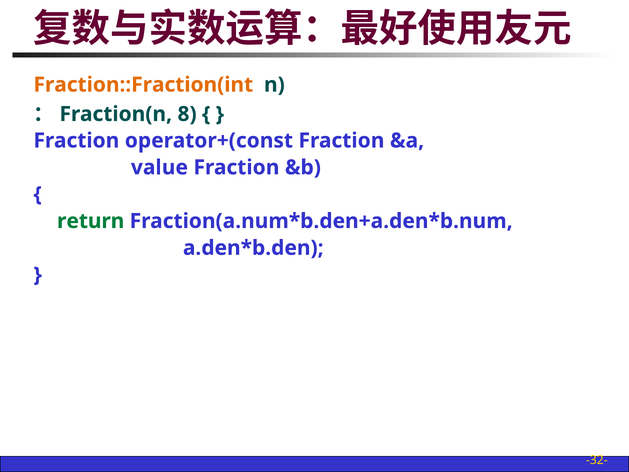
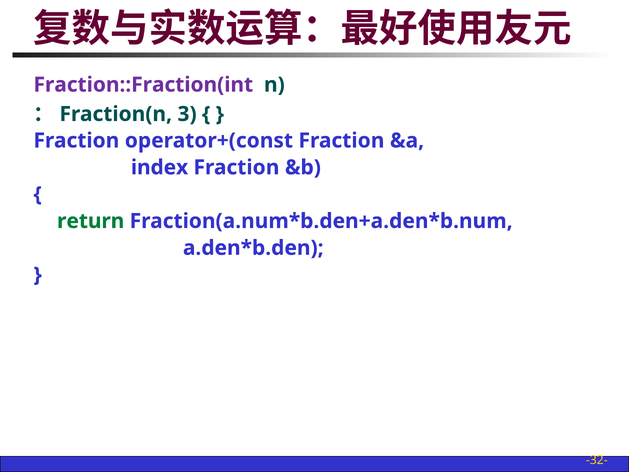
Fraction::Fraction(int colour: orange -> purple
8: 8 -> 3
value: value -> index
